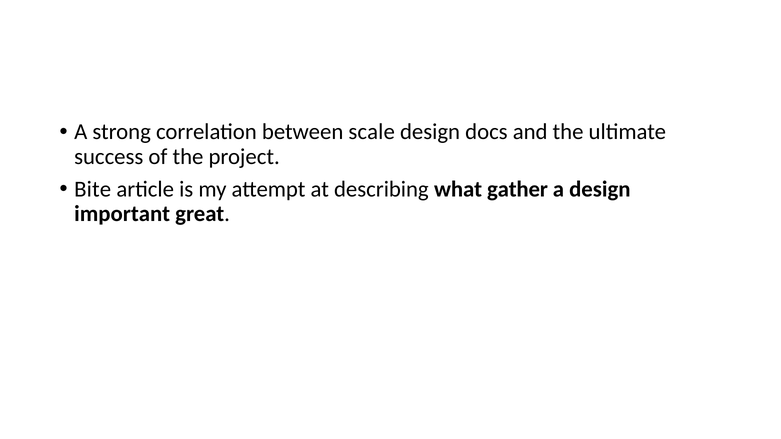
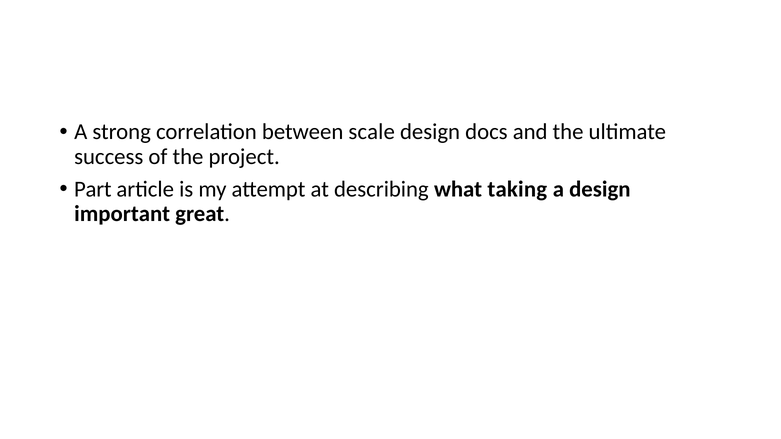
Bite: Bite -> Part
gather: gather -> taking
